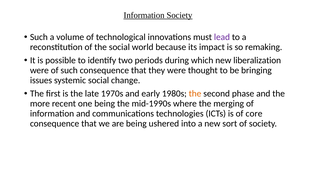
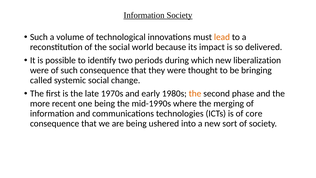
lead colour: purple -> orange
remaking: remaking -> delivered
issues: issues -> called
